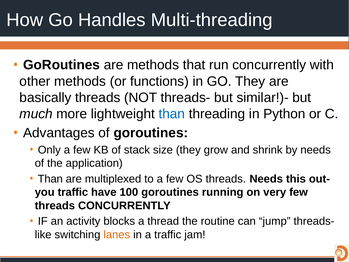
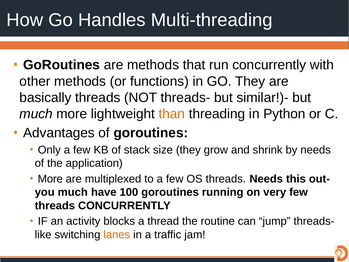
than at (172, 114) colour: blue -> orange
Than at (50, 179): Than -> More
you traffic: traffic -> much
